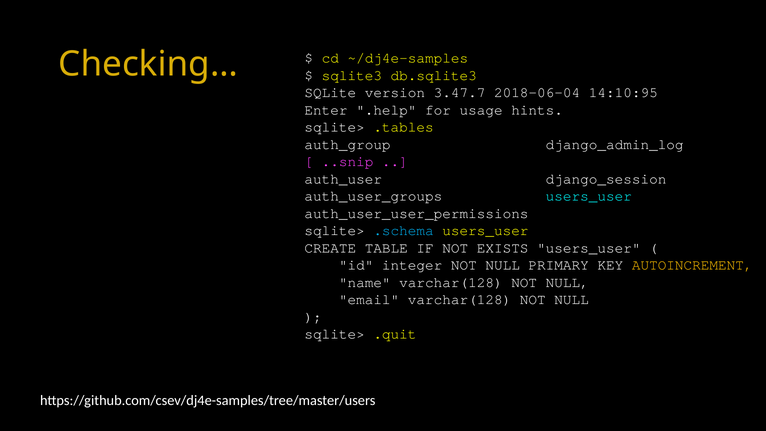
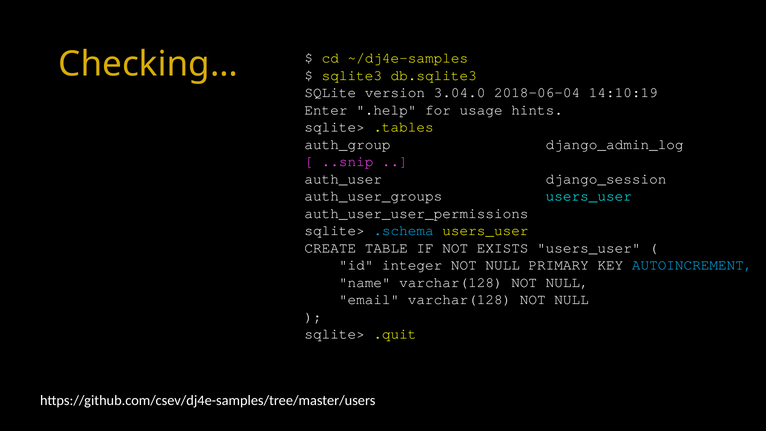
3.47.7: 3.47.7 -> 3.04.0
14:10:95: 14:10:95 -> 14:10:19
AUTOINCREMENT colour: yellow -> light blue
